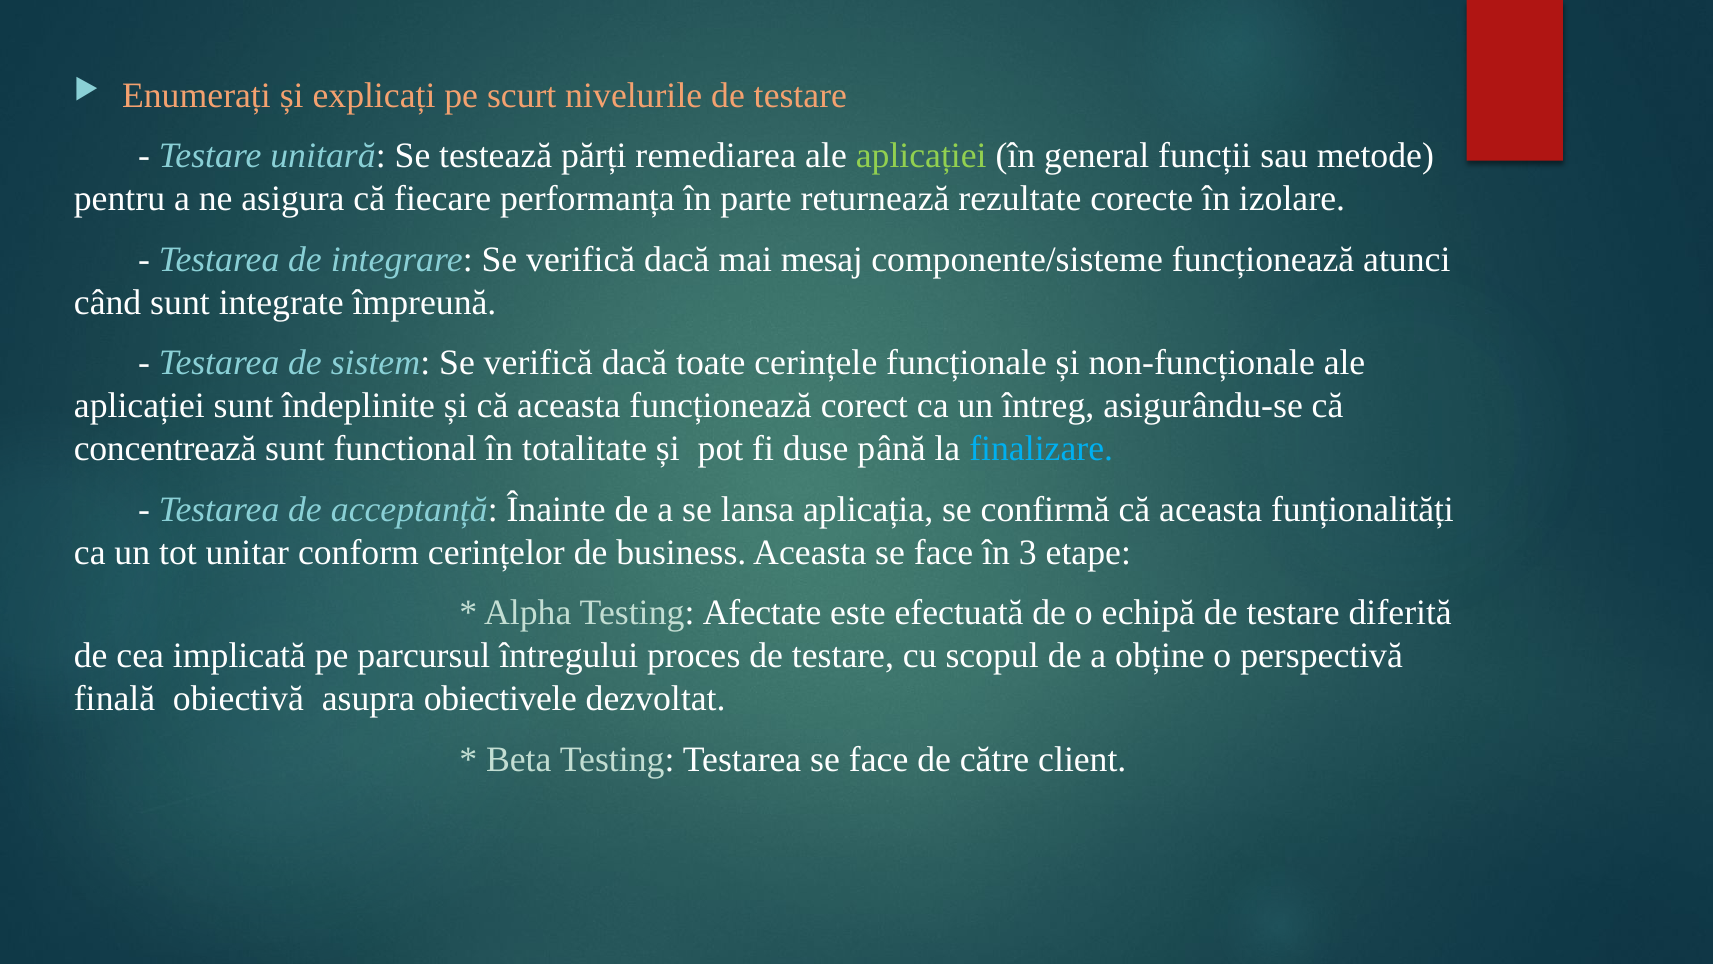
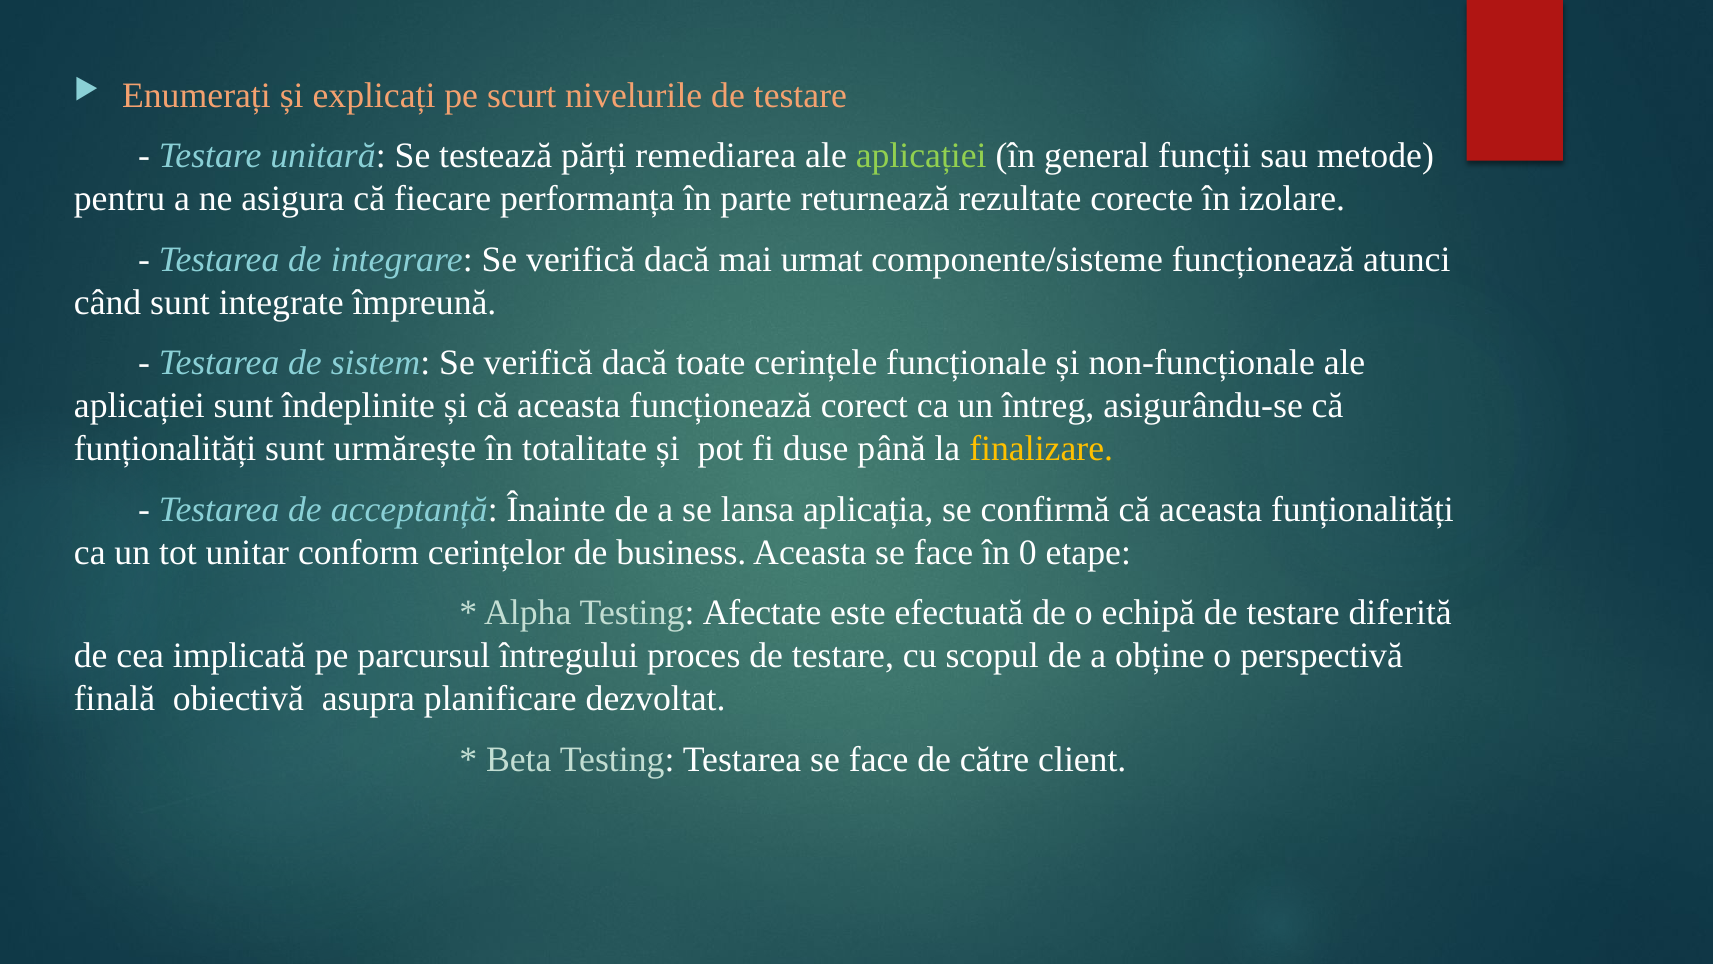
mesaj: mesaj -> urmat
concentrează at (165, 449): concentrează -> funționalități
functional: functional -> urmărește
finalizare colour: light blue -> yellow
3: 3 -> 0
obiectivele: obiectivele -> planificare
